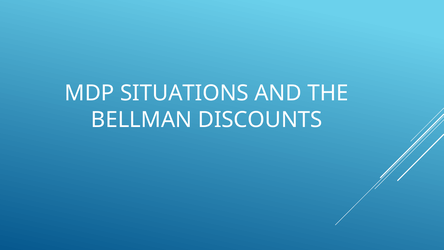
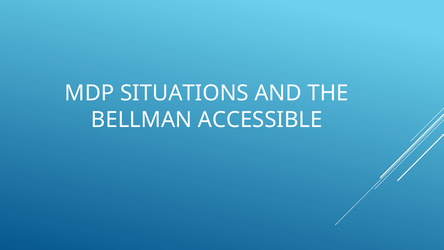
DISCOUNTS: DISCOUNTS -> ACCESSIBLE
